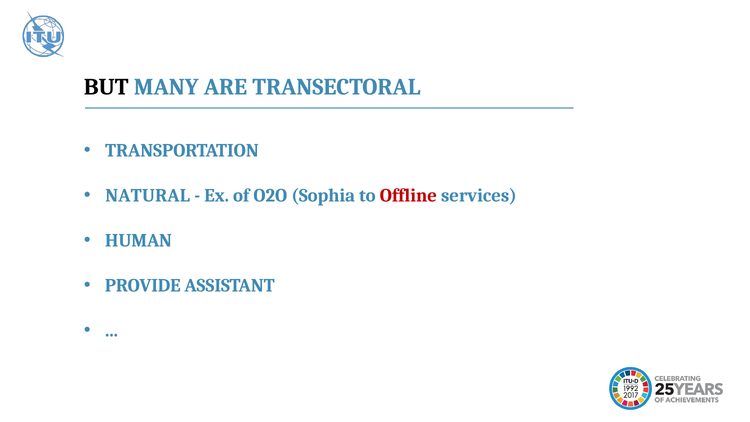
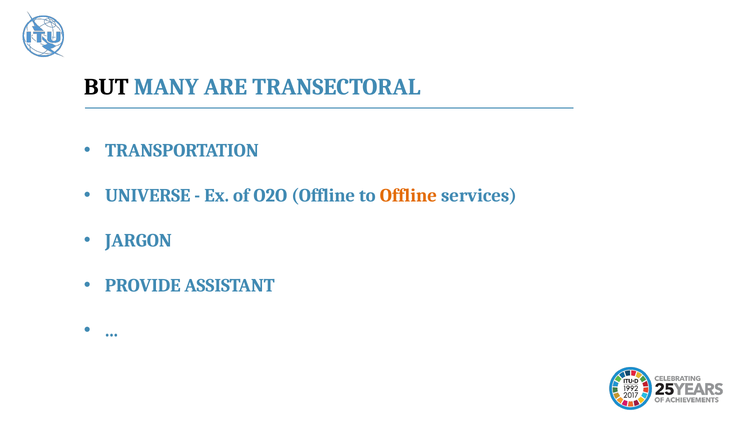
NATURAL: NATURAL -> UNIVERSE
O2O Sophia: Sophia -> Offline
Offline at (408, 196) colour: red -> orange
HUMAN: HUMAN -> JARGON
